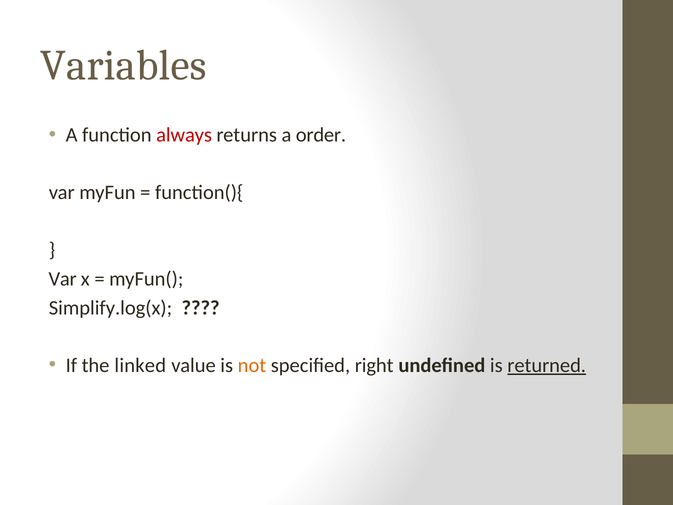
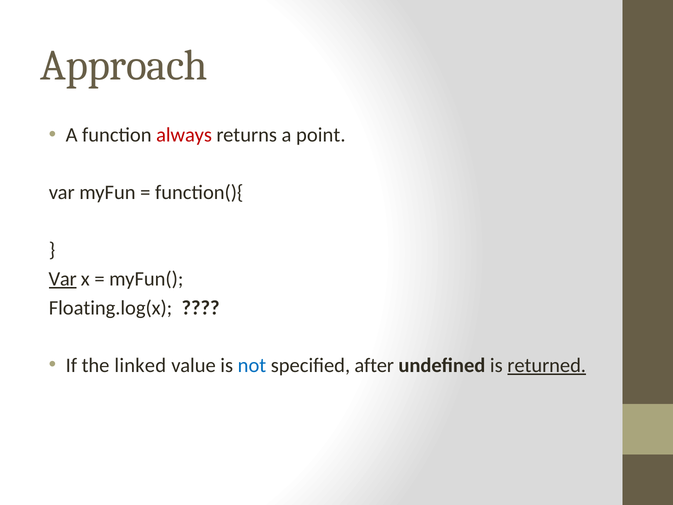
Variables: Variables -> Approach
order: order -> point
Var at (63, 279) underline: none -> present
Simplify.log(x: Simplify.log(x -> Floating.log(x
not colour: orange -> blue
right: right -> after
